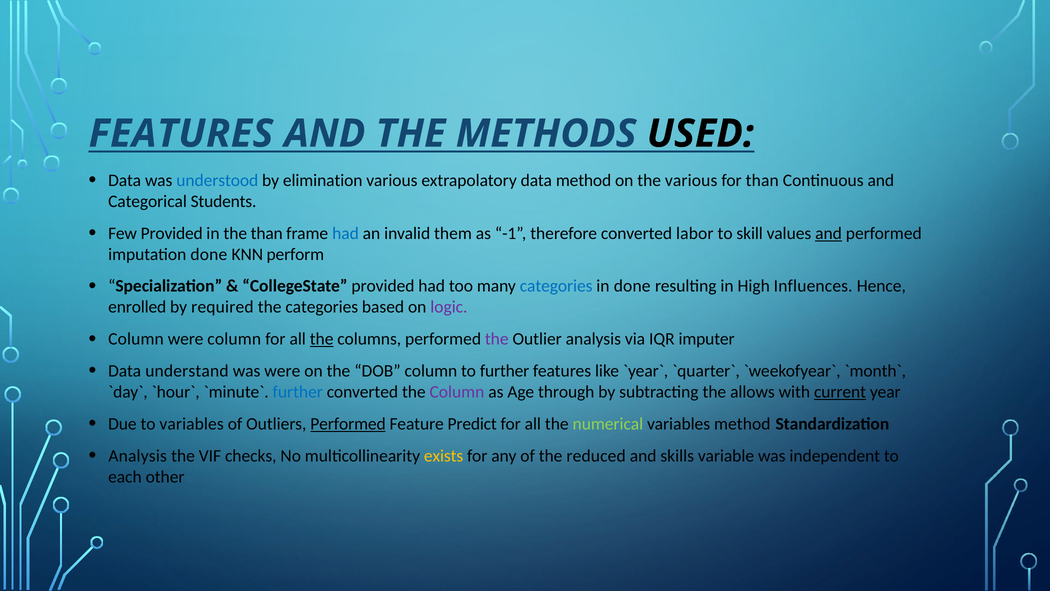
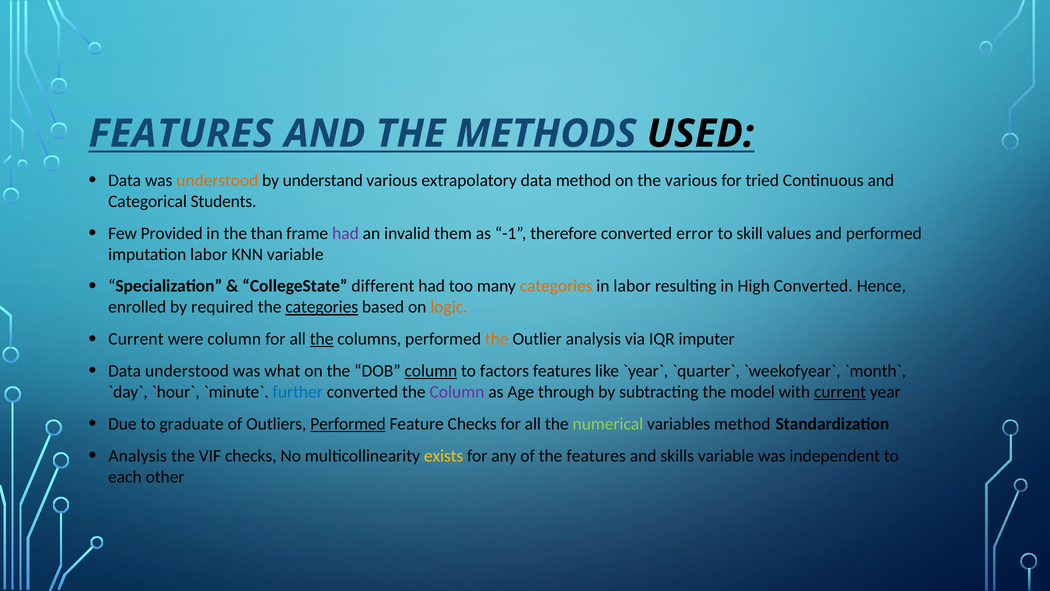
understood at (217, 180) colour: blue -> orange
elimination: elimination -> understand
for than: than -> tried
had at (346, 233) colour: blue -> purple
labor: labor -> error
and at (829, 233) underline: present -> none
imputation done: done -> labor
KNN perform: perform -> variable
CollegeState provided: provided -> different
categories at (556, 286) colour: blue -> orange
in done: done -> labor
High Influences: Influences -> Converted
categories at (322, 307) underline: none -> present
logic colour: purple -> orange
Column at (136, 339): Column -> Current
the at (497, 339) colour: purple -> orange
Data understand: understand -> understood
was were: were -> what
column at (431, 371) underline: none -> present
to further: further -> factors
allows: allows -> model
to variables: variables -> graduate
Feature Predict: Predict -> Checks
the reduced: reduced -> features
